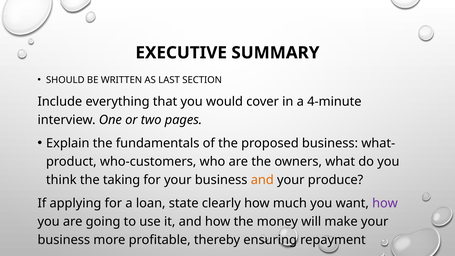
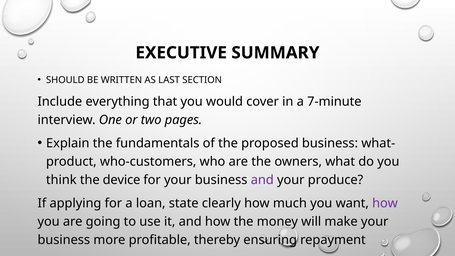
4-minute: 4-minute -> 7-minute
taking: taking -> device
and at (262, 180) colour: orange -> purple
